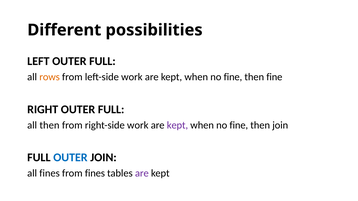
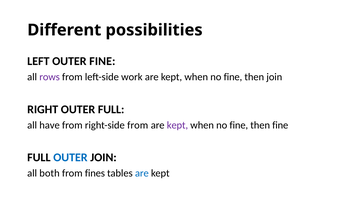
LEFT OUTER FULL: FULL -> FINE
rows colour: orange -> purple
then fine: fine -> join
all then: then -> have
right-side work: work -> from
then join: join -> fine
all fines: fines -> both
are at (142, 174) colour: purple -> blue
